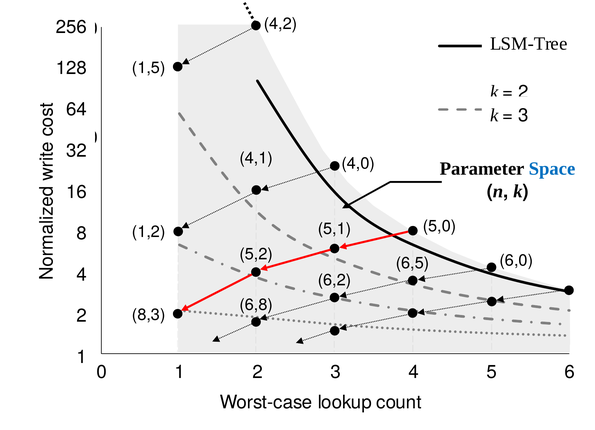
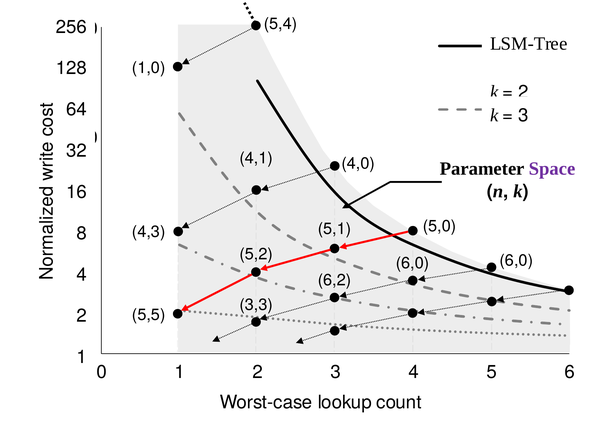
4,2: 4,2 -> 5,4
1,5: 1,5 -> 1,0
Space colour: blue -> purple
1,2: 1,2 -> 4,3
6,5 at (412, 263): 6,5 -> 6,0
6,8: 6,8 -> 3,3
8,3: 8,3 -> 5,5
